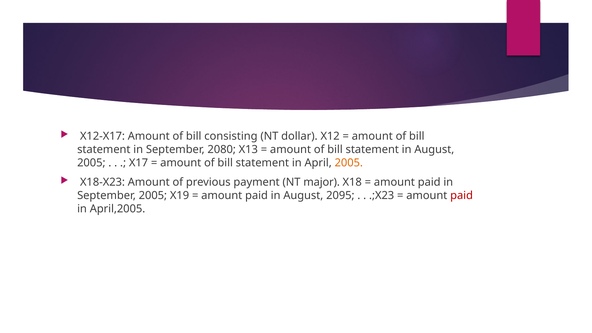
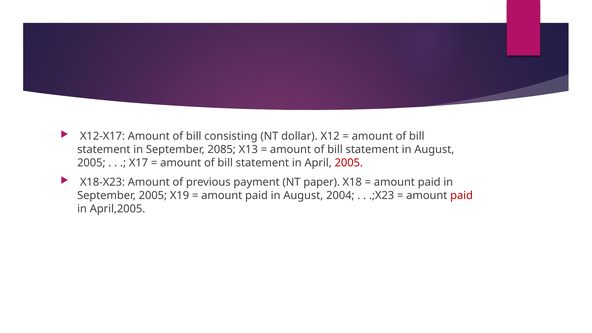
2080: 2080 -> 2085
2005 at (349, 163) colour: orange -> red
major: major -> paper
2095: 2095 -> 2004
